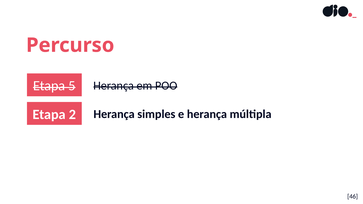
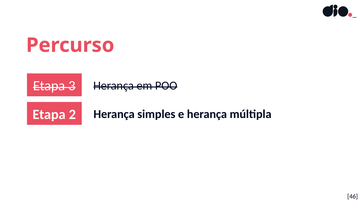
5: 5 -> 3
